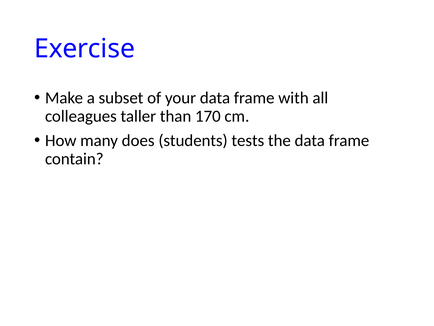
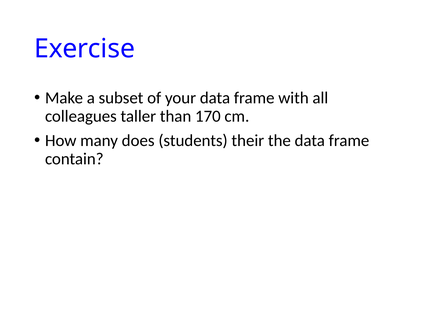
tests: tests -> their
